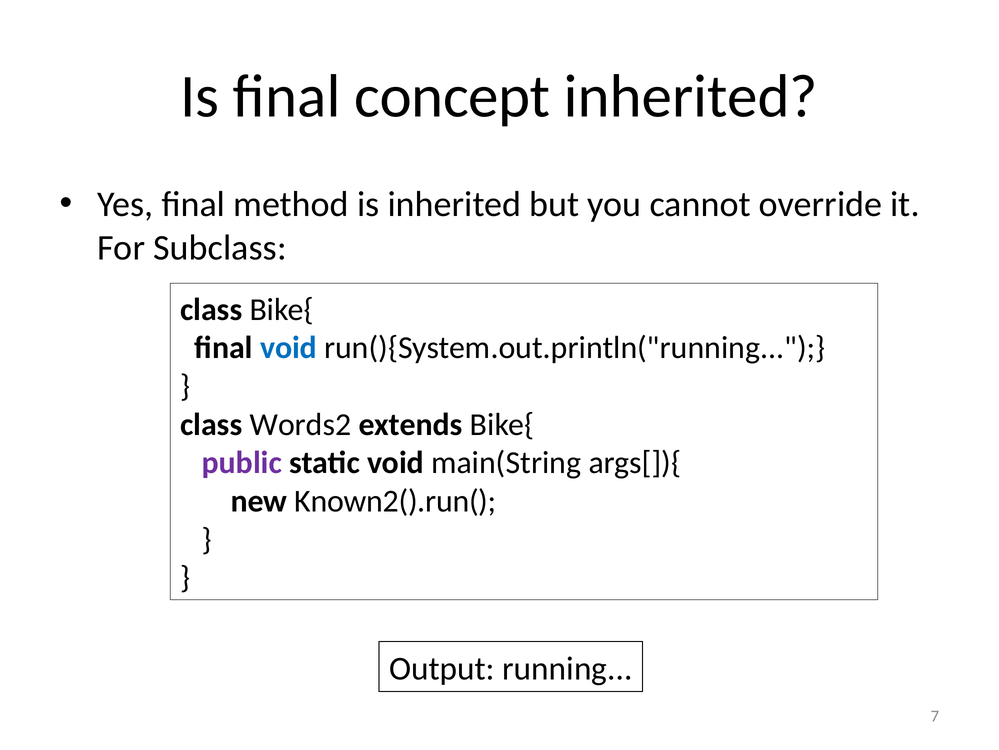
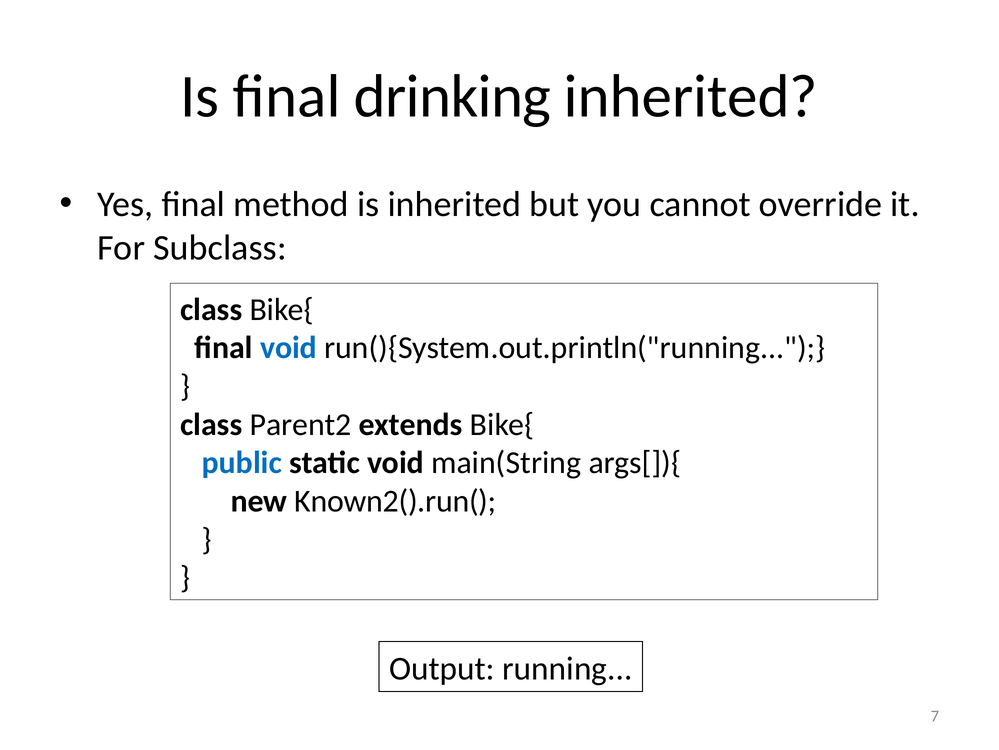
concept: concept -> drinking
Words2: Words2 -> Parent2
public colour: purple -> blue
